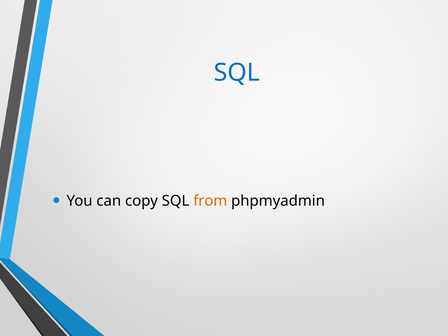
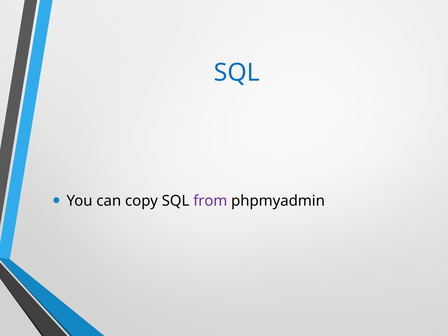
from colour: orange -> purple
